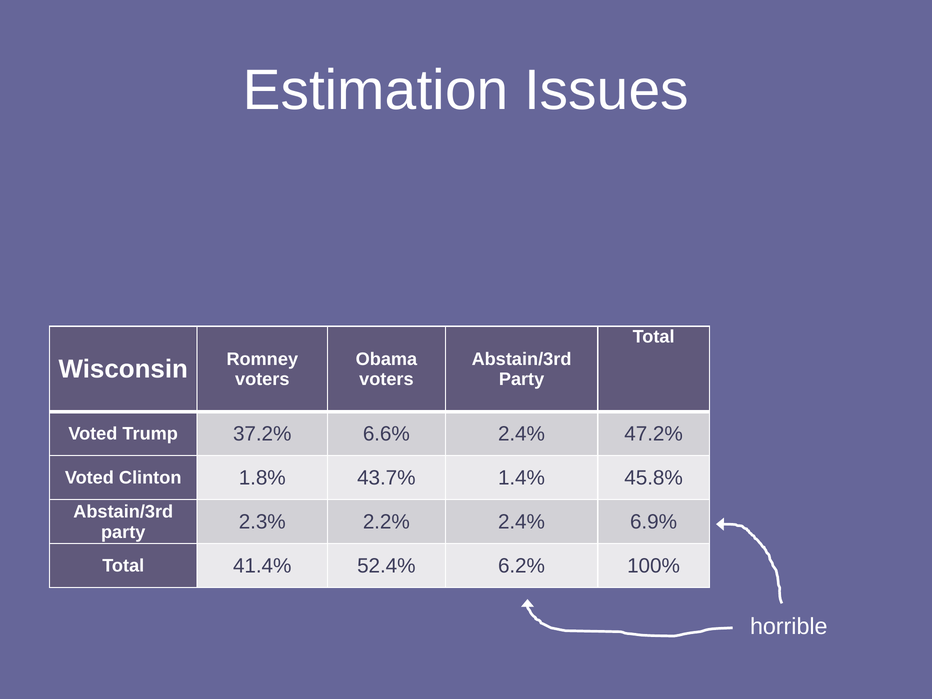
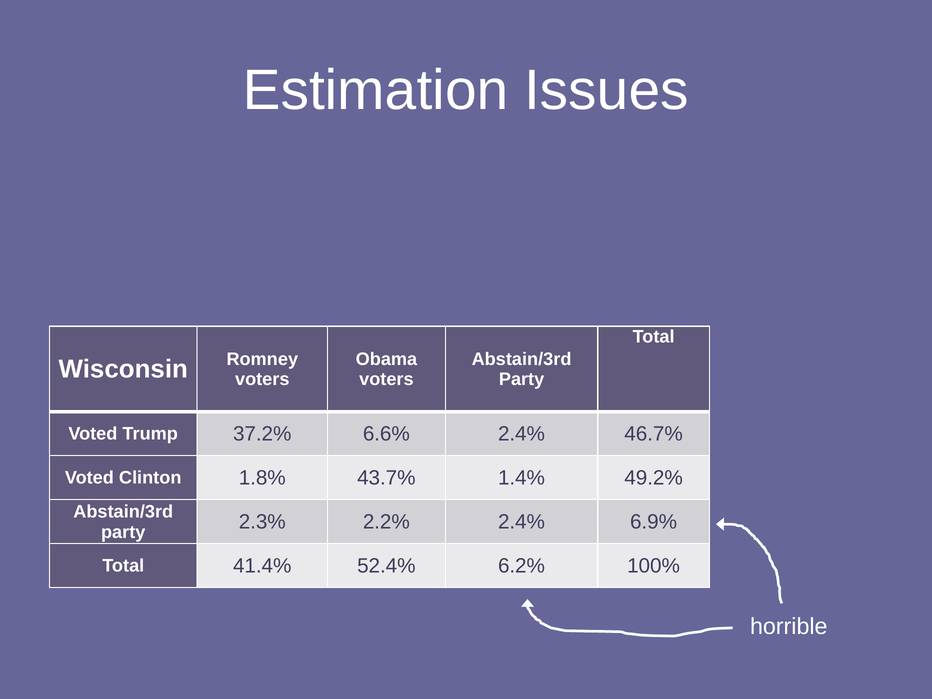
47.2%: 47.2% -> 46.7%
45.8%: 45.8% -> 49.2%
